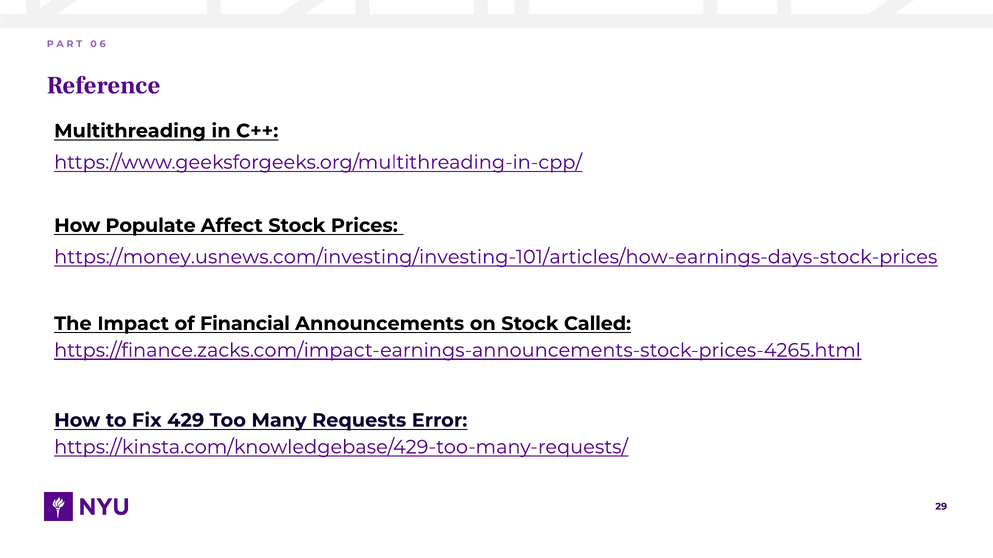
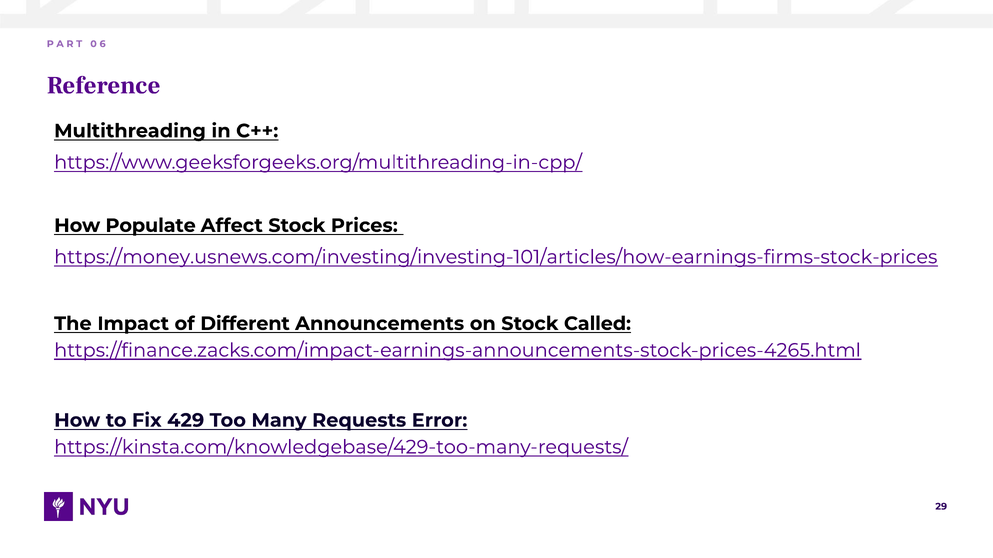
https://money.usnews.com/investing/investing-101/articles/how-earnings-days-stock-prices: https://money.usnews.com/investing/investing-101/articles/how-earnings-days-stock-prices -> https://money.usnews.com/investing/investing-101/articles/how-earnings-firms-stock-prices
Financial: Financial -> Different
